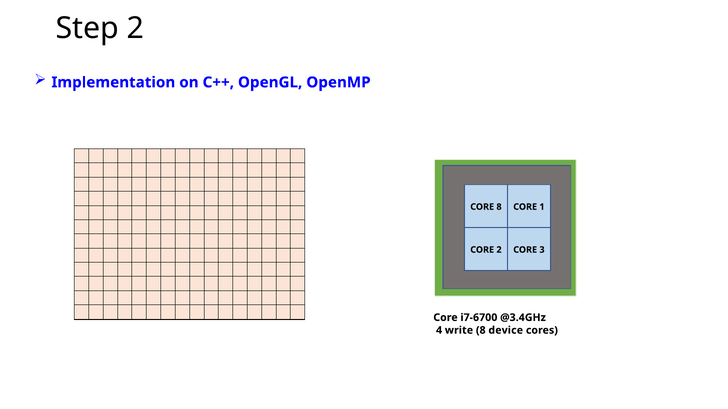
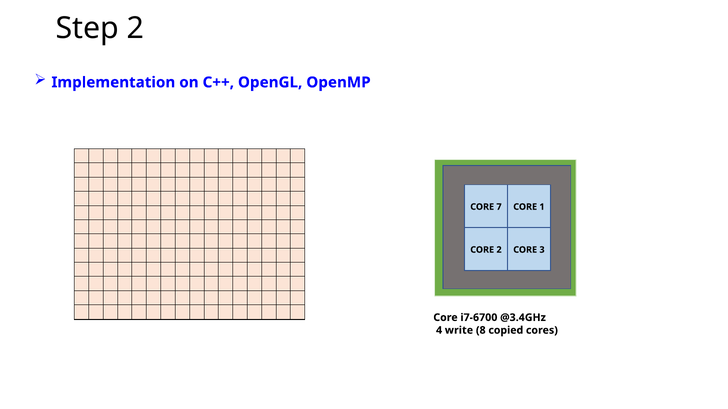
CORE 8: 8 -> 7
device: device -> copied
